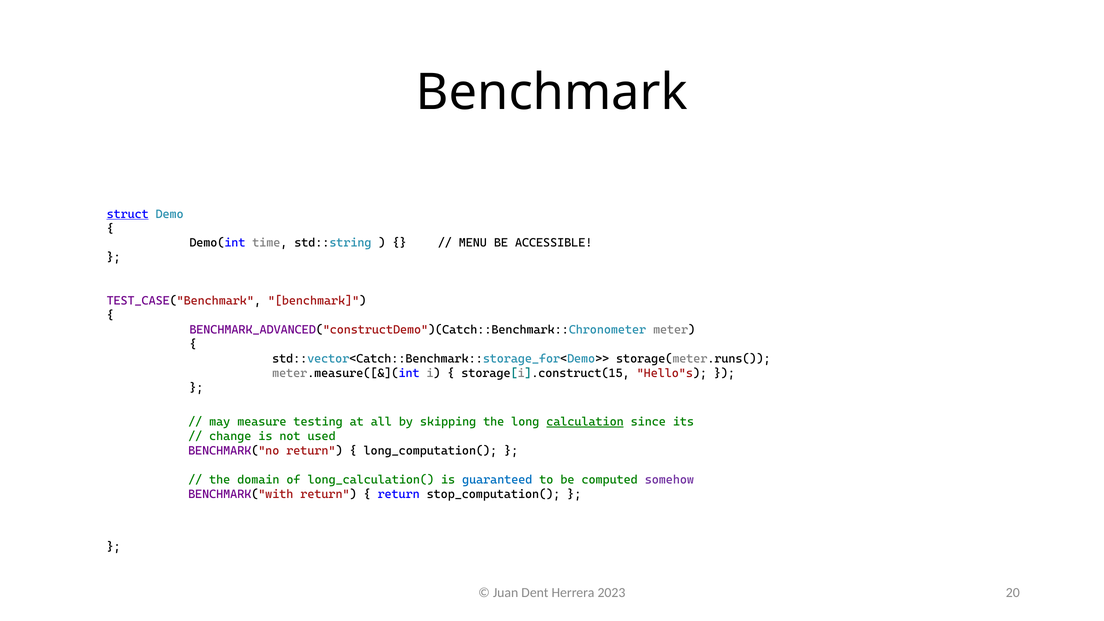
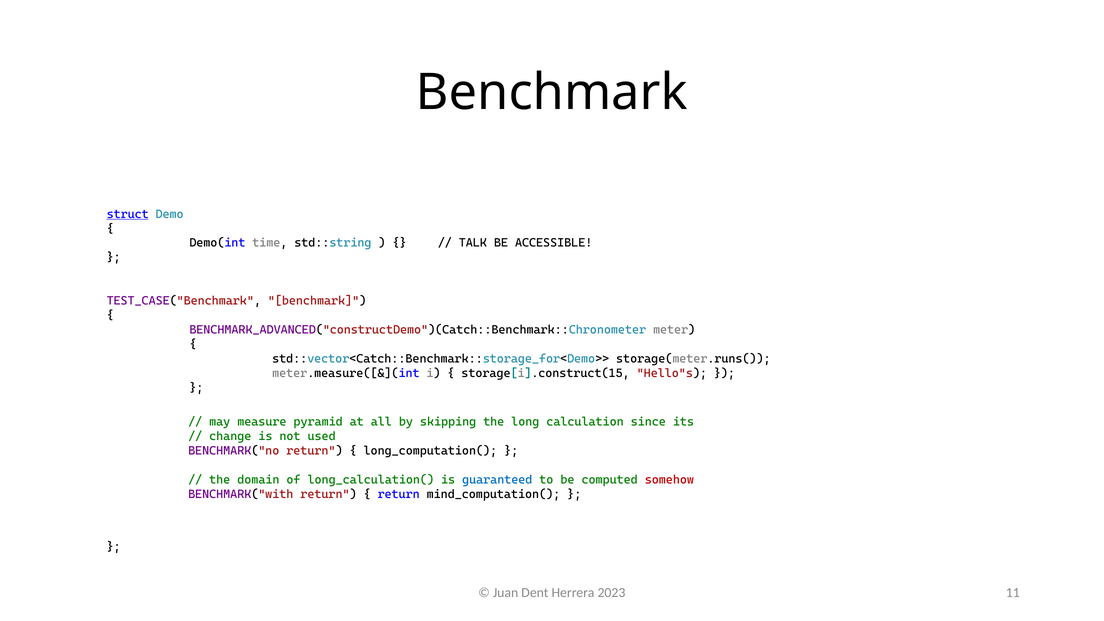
MENU: MENU -> TALK
testing: testing -> pyramid
calculation underline: present -> none
somehow colour: purple -> red
stop_computation(: stop_computation( -> mind_computation(
20: 20 -> 11
